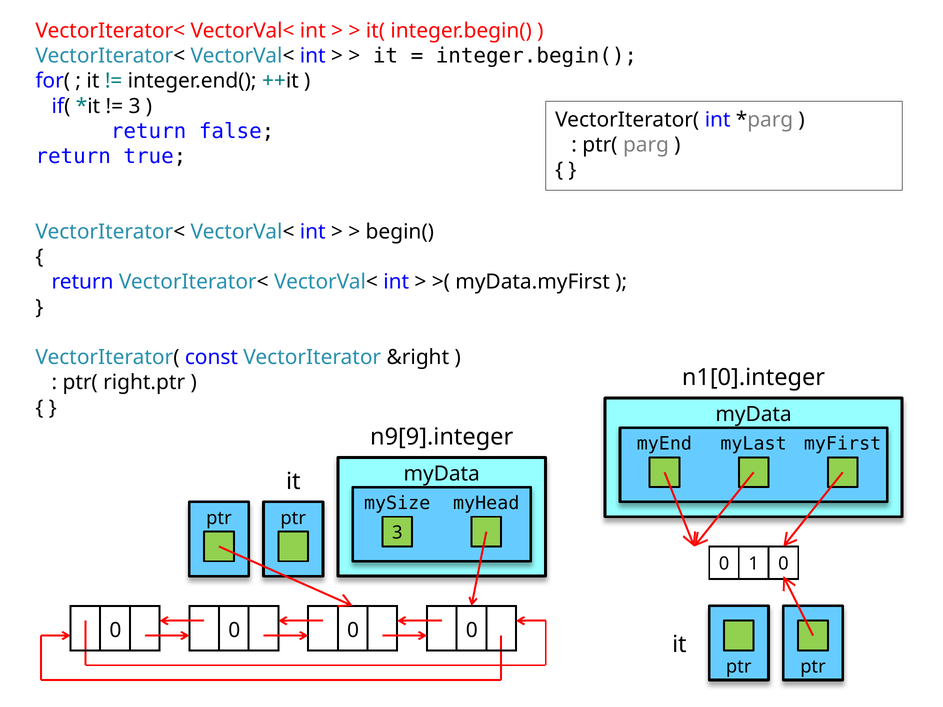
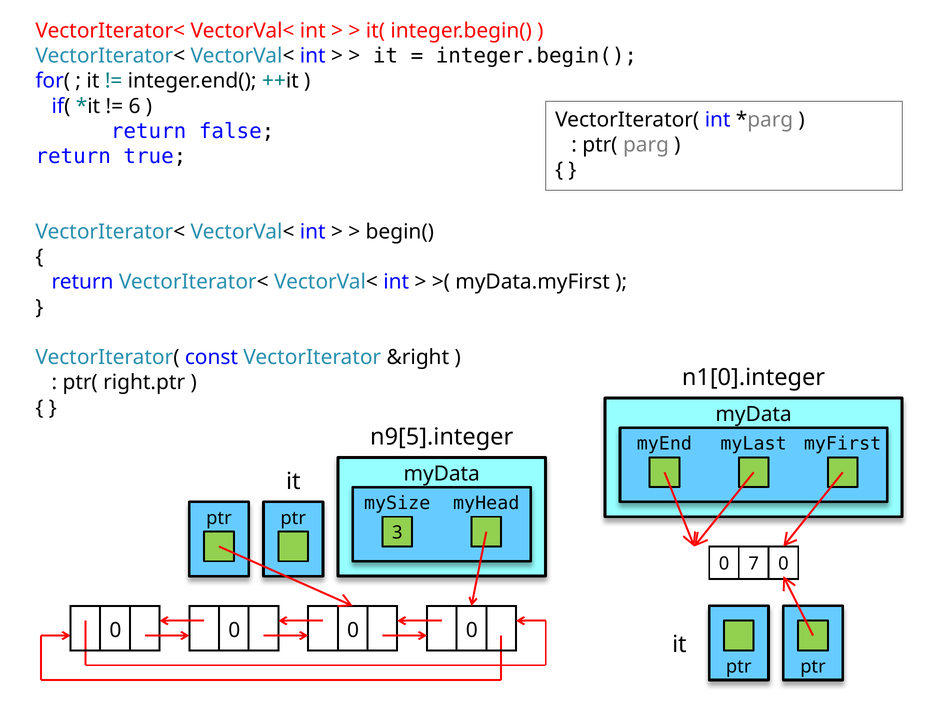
3 at (135, 106): 3 -> 6
n9[9].integer: n9[9].integer -> n9[5].integer
1: 1 -> 7
